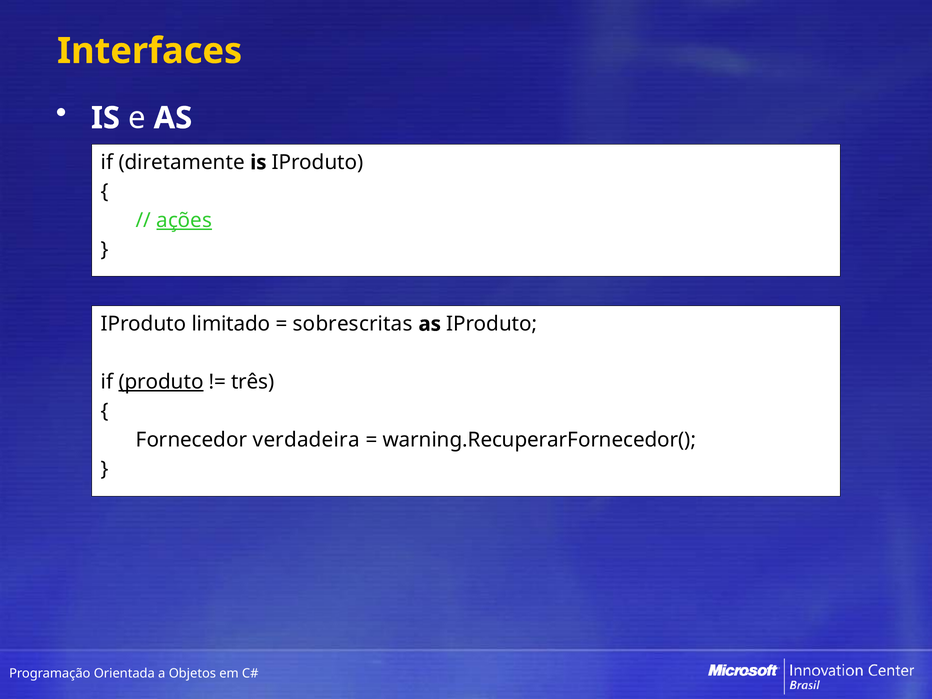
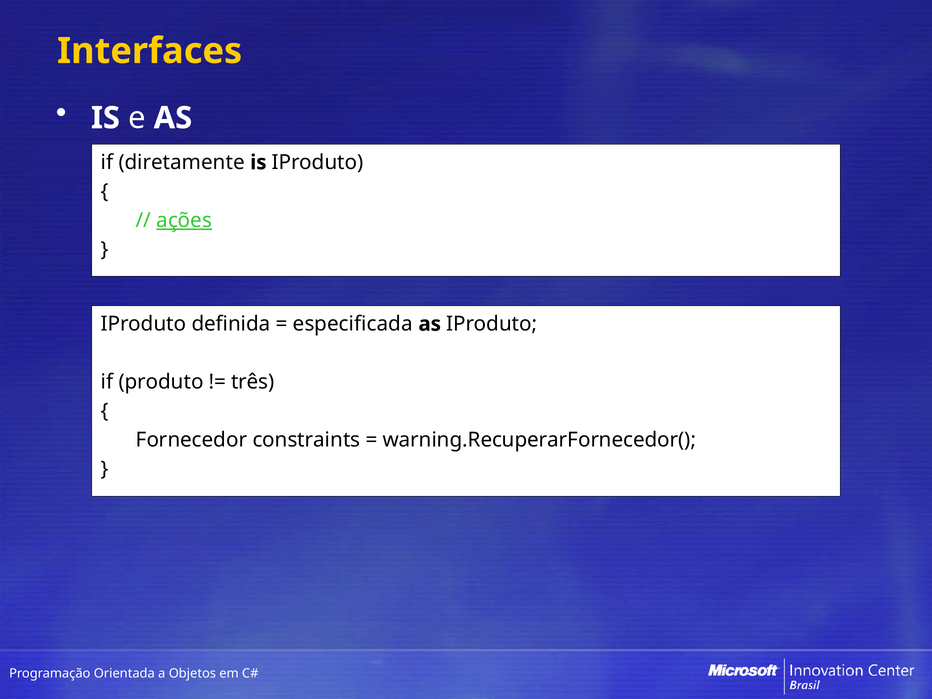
limitado: limitado -> definida
sobrescritas: sobrescritas -> especificada
produto underline: present -> none
verdadeira: verdadeira -> constraints
